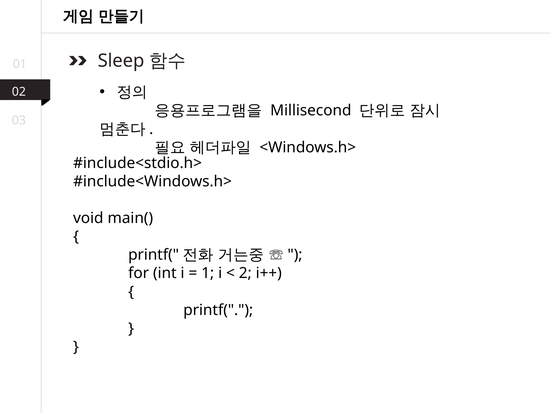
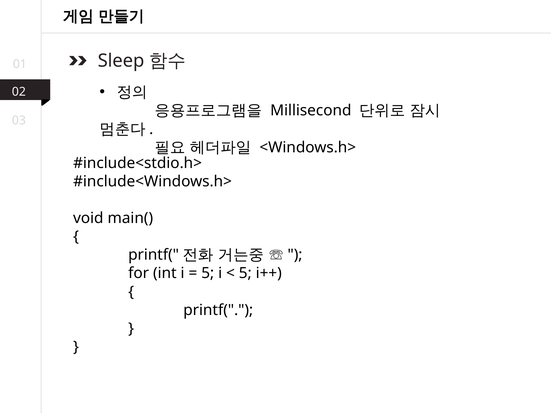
1 at (208, 273): 1 -> 5
2 at (245, 273): 2 -> 5
